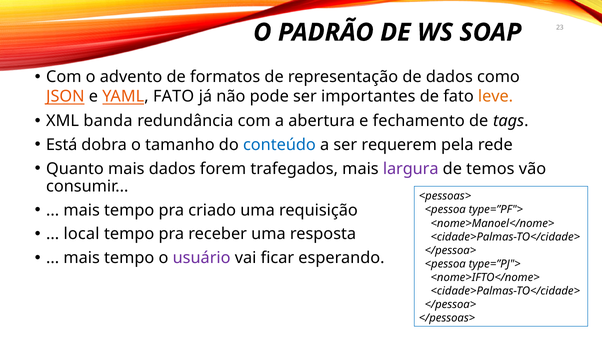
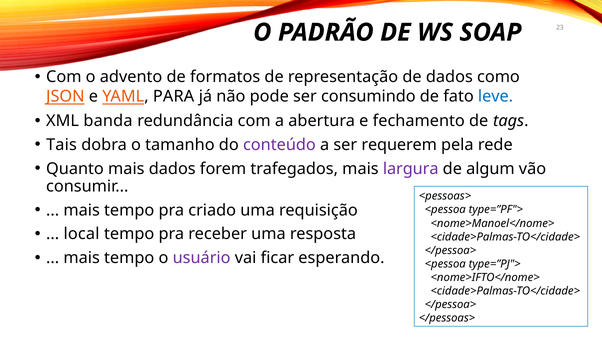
YAML FATO: FATO -> PARA
importantes: importantes -> consumindo
leve colour: orange -> blue
Está: Está -> Tais
conteúdo colour: blue -> purple
temos: temos -> algum
